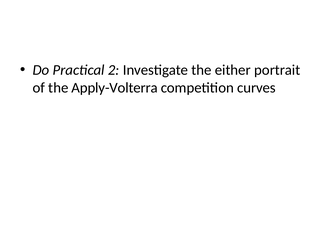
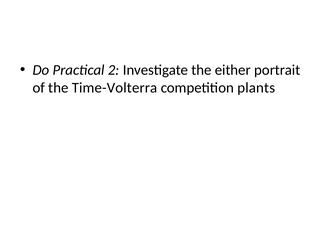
Apply-Volterra: Apply-Volterra -> Time-Volterra
curves: curves -> plants
